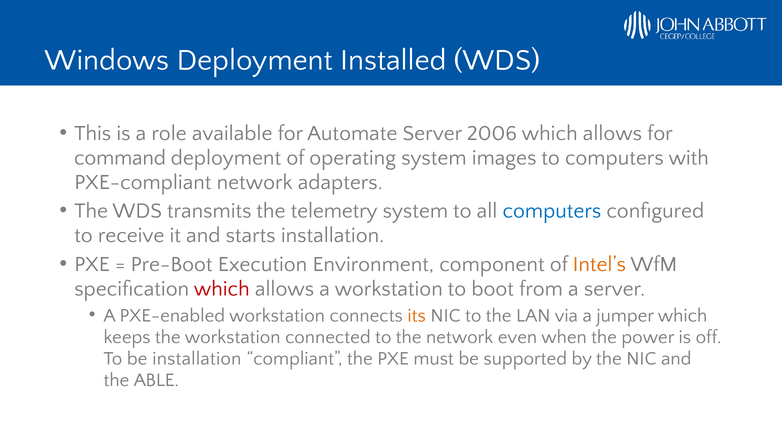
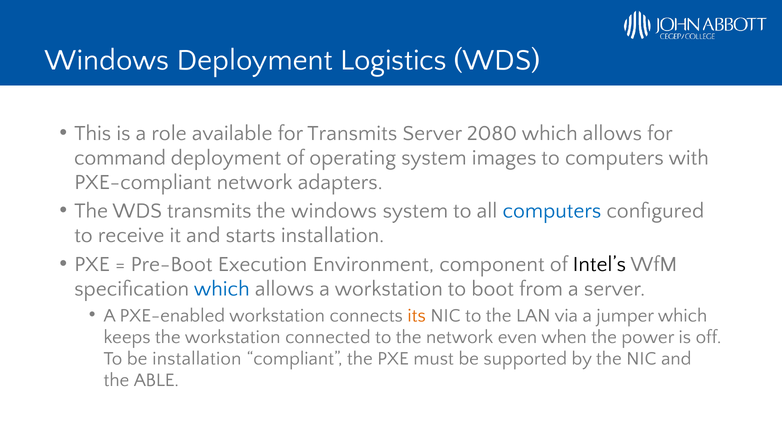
Installed: Installed -> Logistics
for Automate: Automate -> Transmits
2006: 2006 -> 2080
the telemetry: telemetry -> windows
Intel’s colour: orange -> black
which at (222, 289) colour: red -> blue
